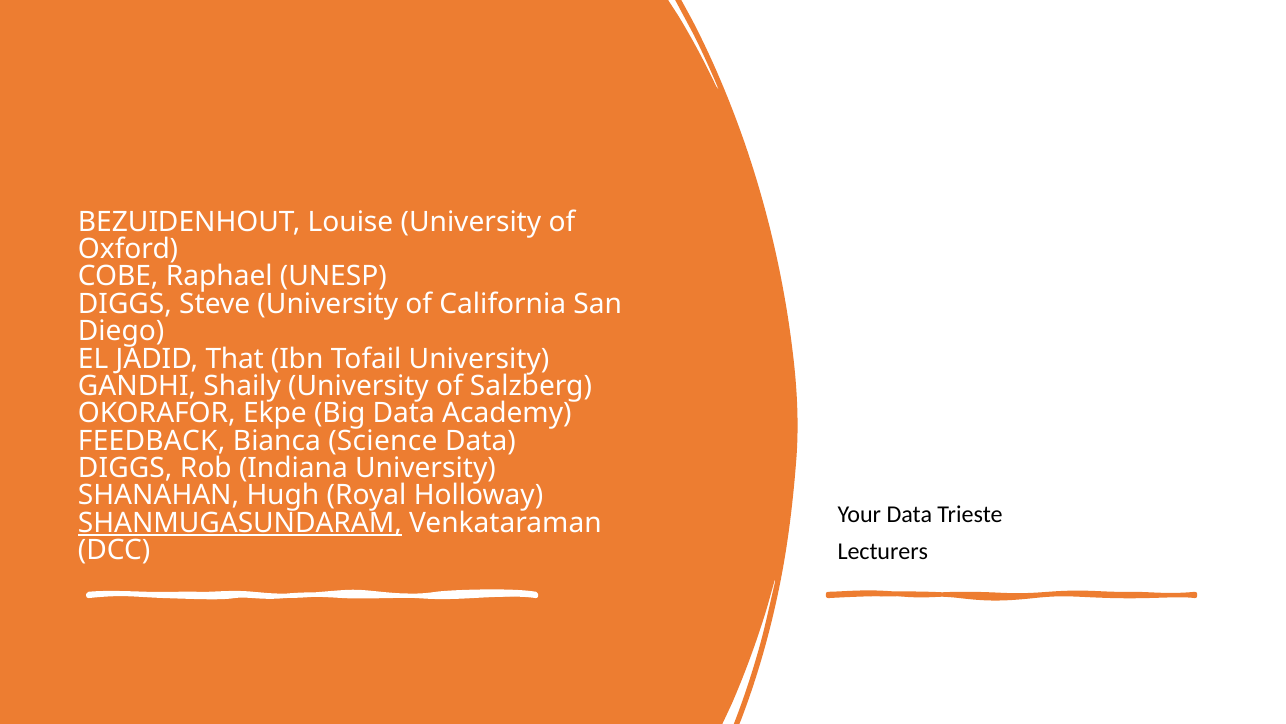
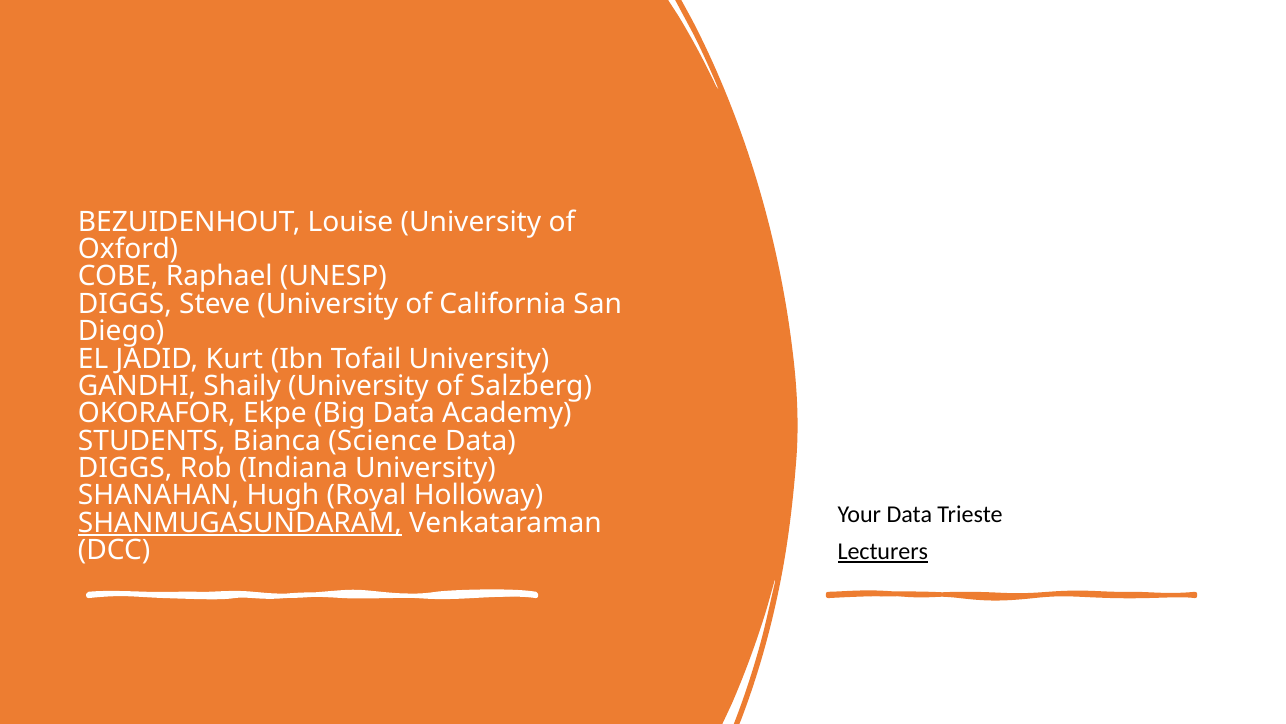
That: That -> Kurt
FEEDBACK: FEEDBACK -> STUDENTS
Lecturers underline: none -> present
